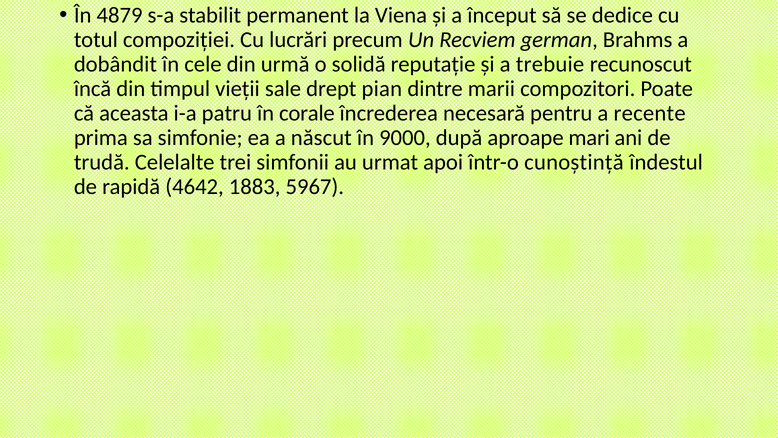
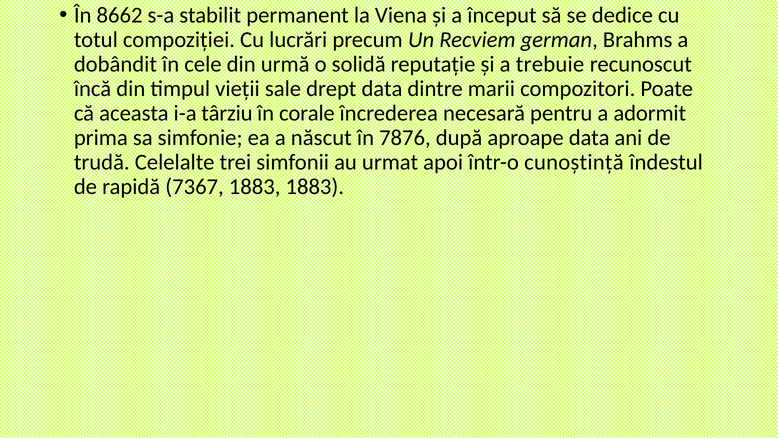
4879: 4879 -> 8662
drept pian: pian -> data
patru: patru -> târziu
recente: recente -> adormit
9000: 9000 -> 7876
aproape mari: mari -> data
4642: 4642 -> 7367
1883 5967: 5967 -> 1883
